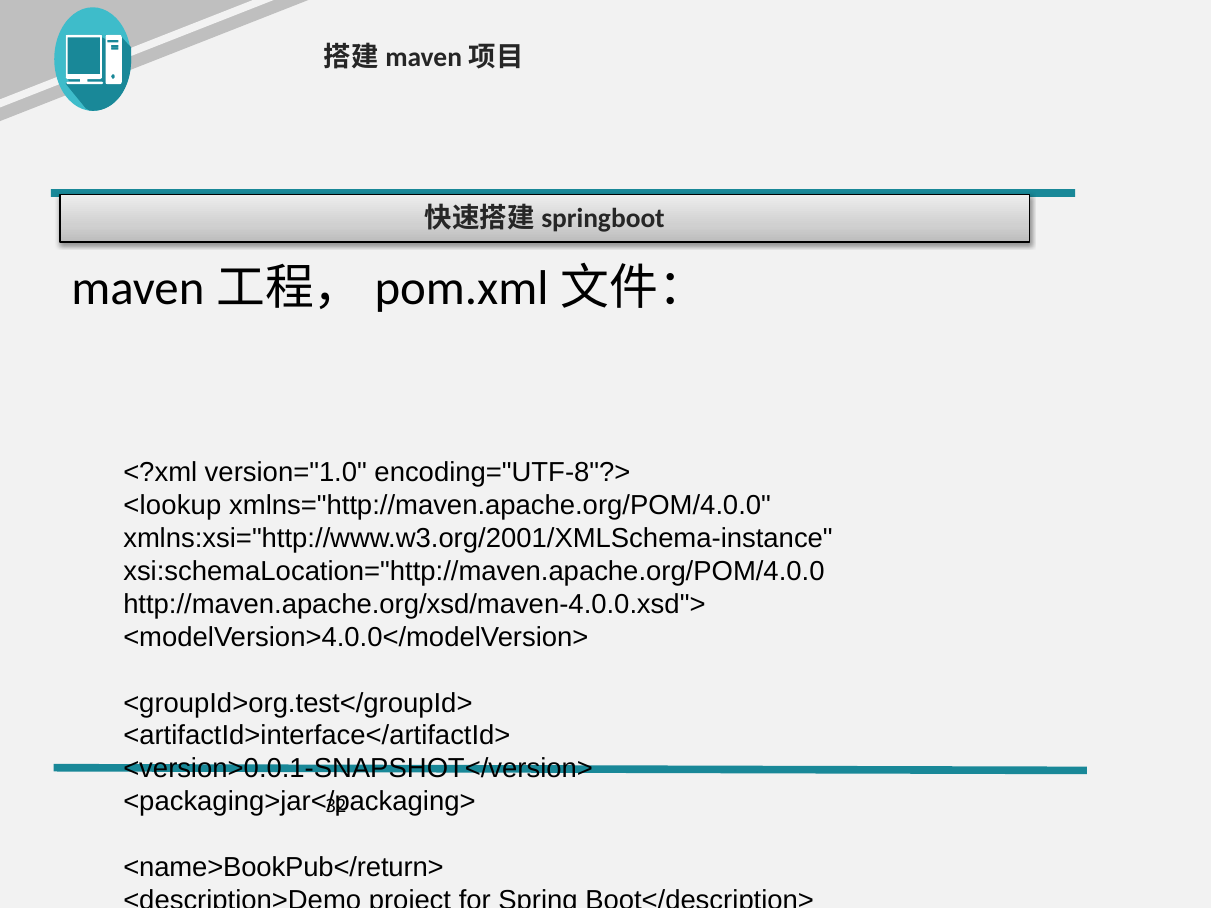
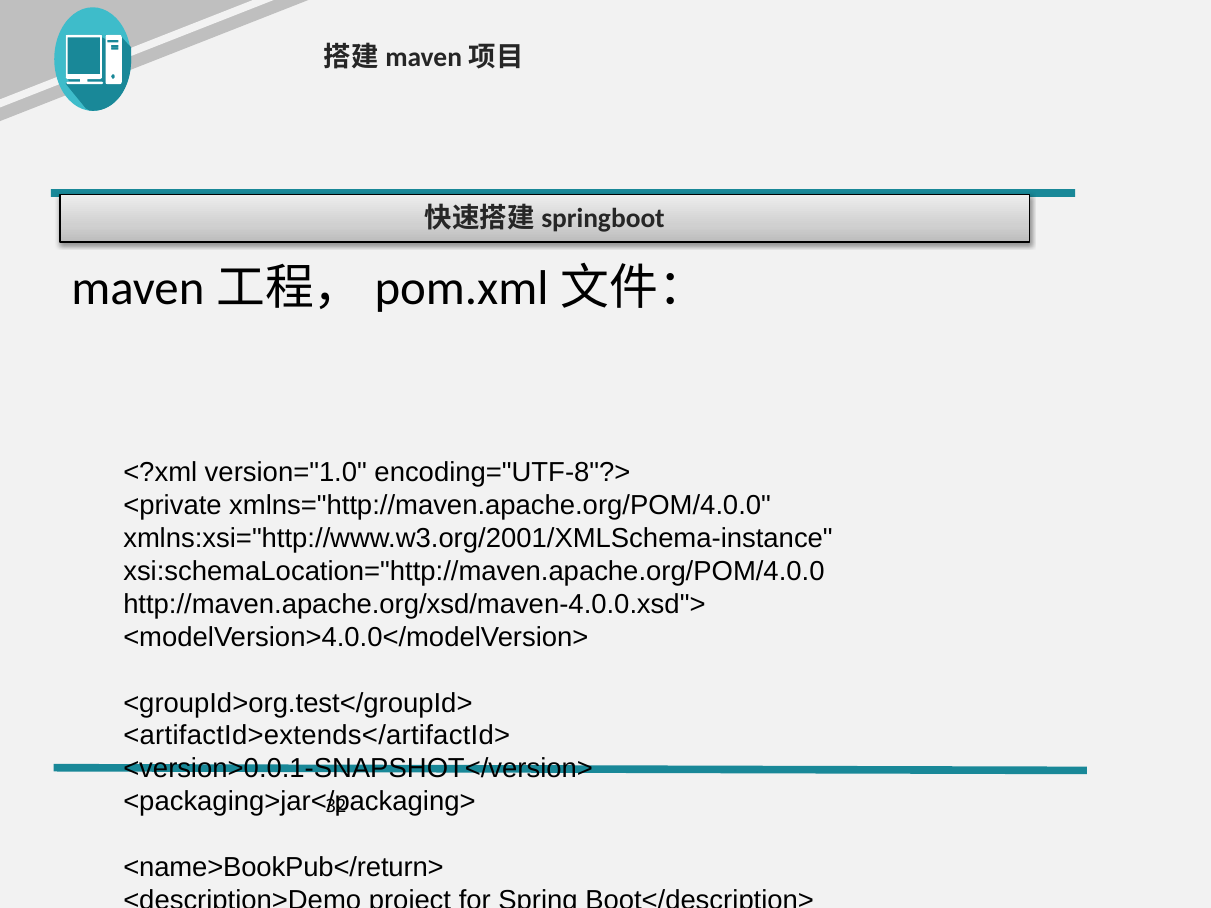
<lookup: <lookup -> <private
<artifactId>interface</artifactId>: <artifactId>interface</artifactId> -> <artifactId>extends</artifactId>
